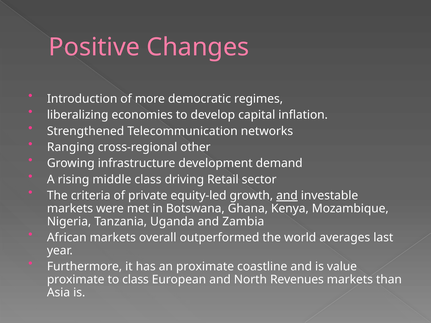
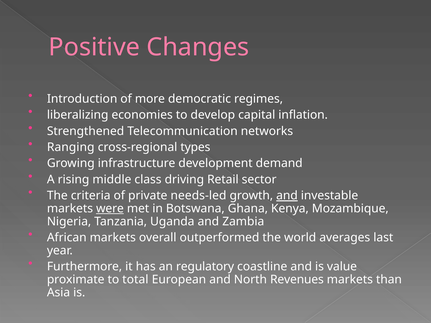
other: other -> types
equity-led: equity-led -> needs-led
were underline: none -> present
an proximate: proximate -> regulatory
to class: class -> total
